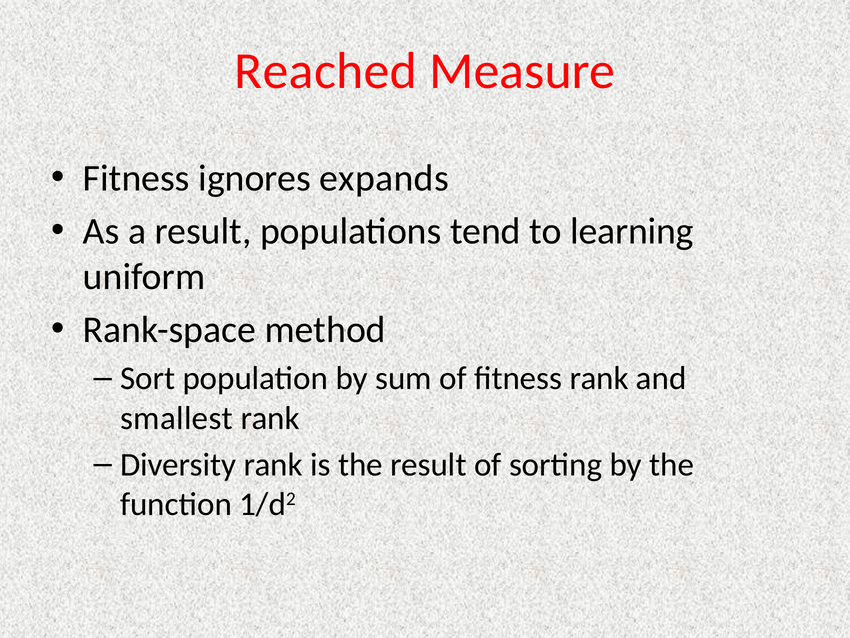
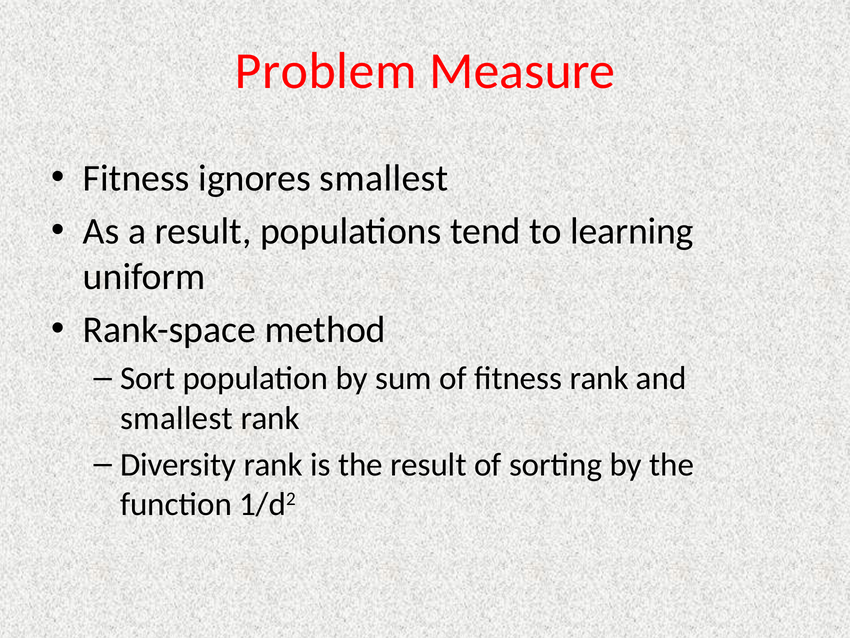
Reached: Reached -> Problem
ignores expands: expands -> smallest
